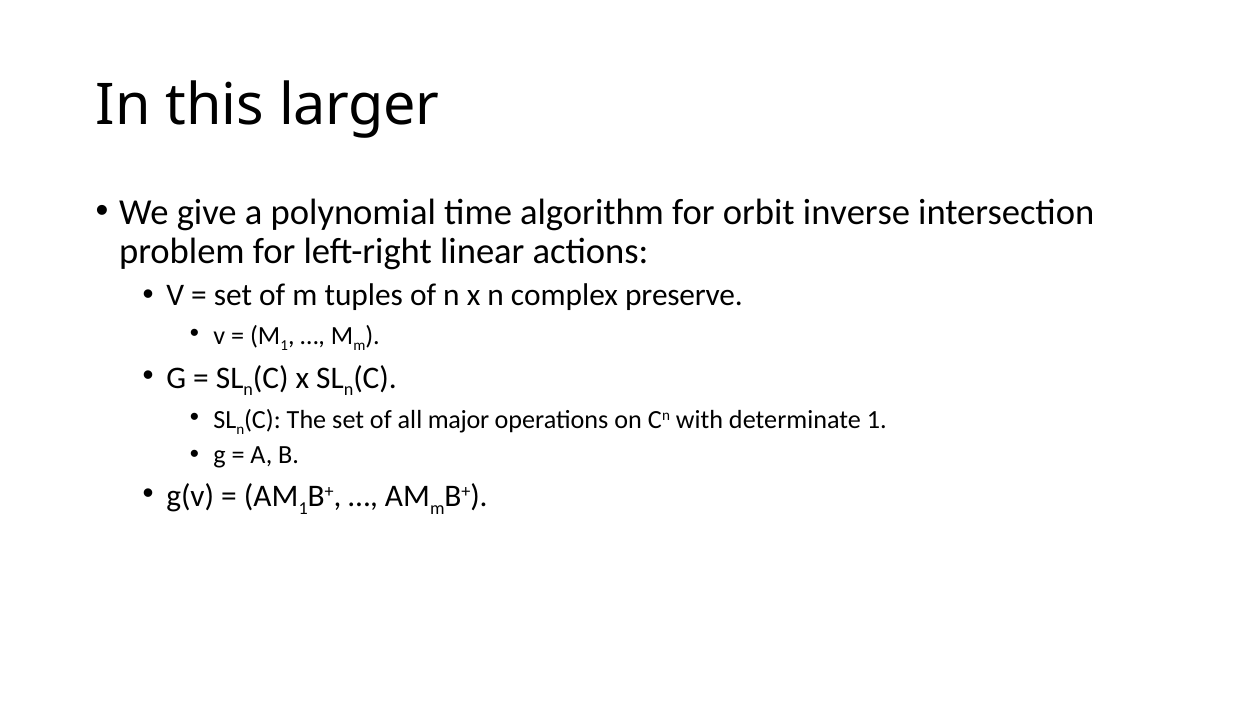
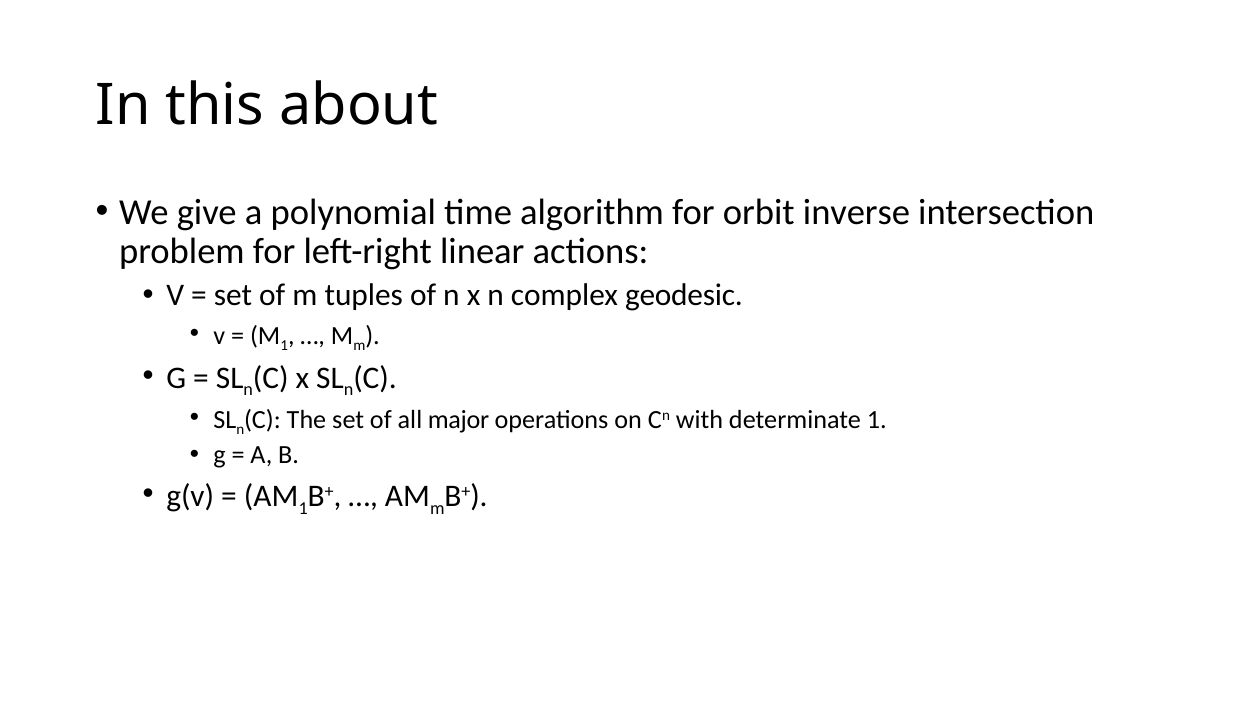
larger: larger -> about
preserve: preserve -> geodesic
